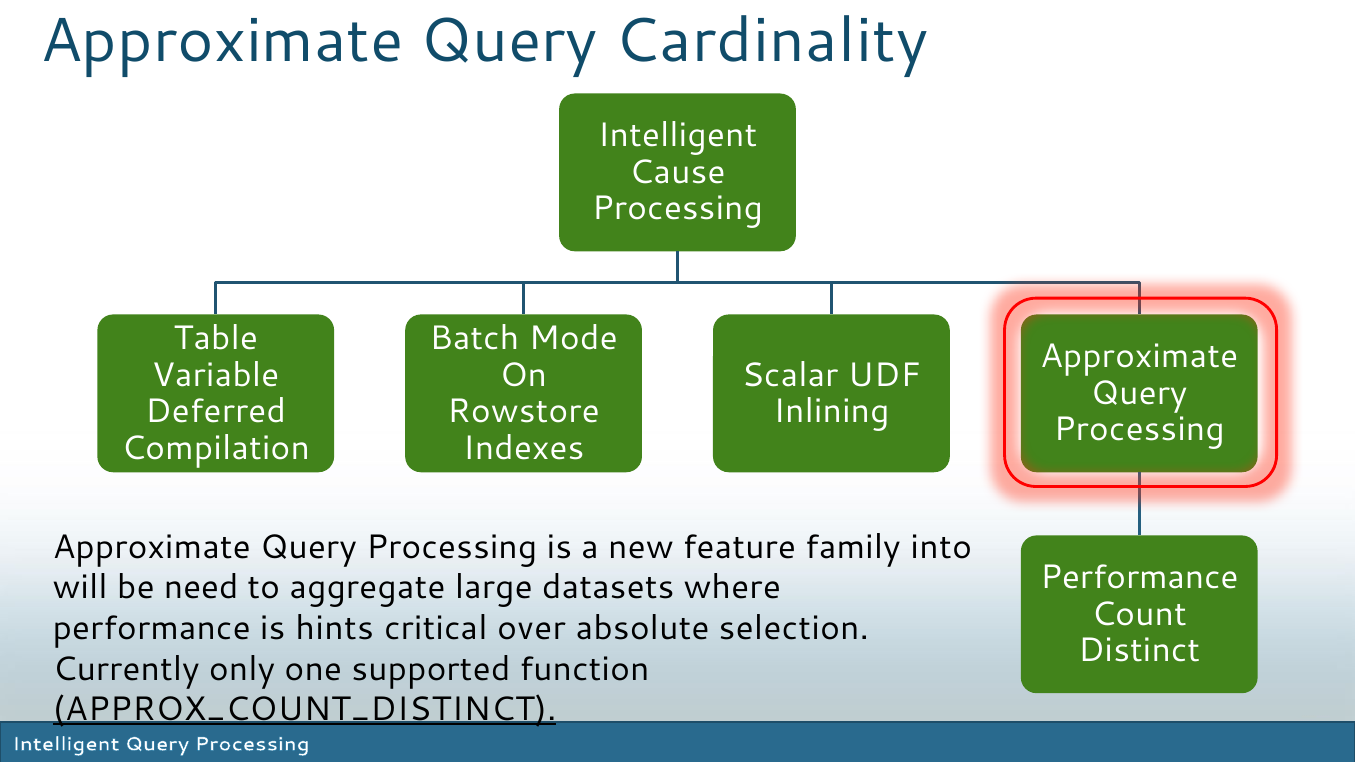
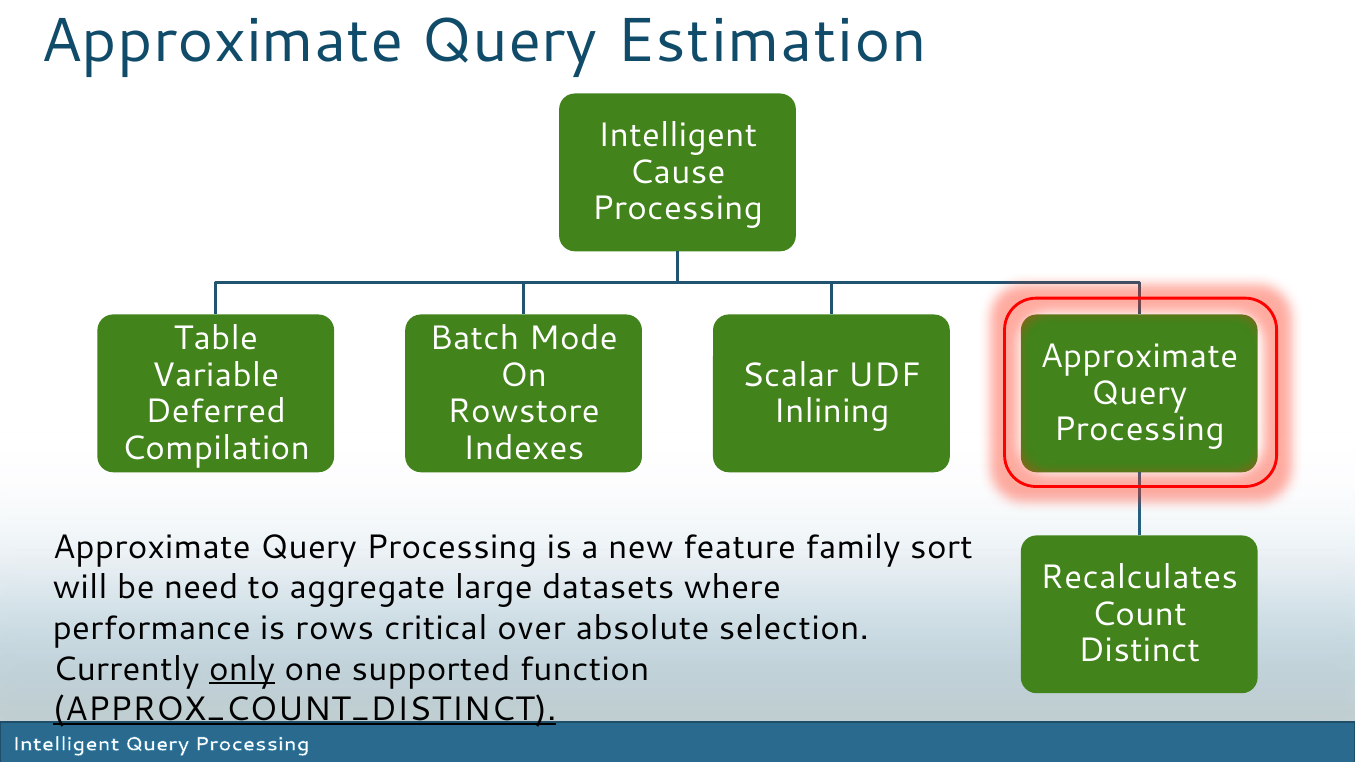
Cardinality: Cardinality -> Estimation
into: into -> sort
Performance at (1139, 578): Performance -> Recalculates
hints: hints -> rows
only underline: none -> present
